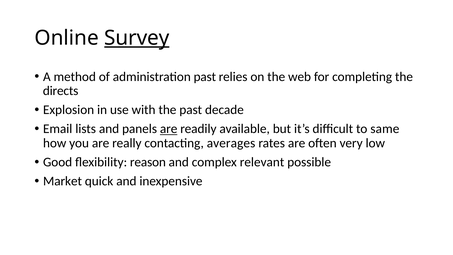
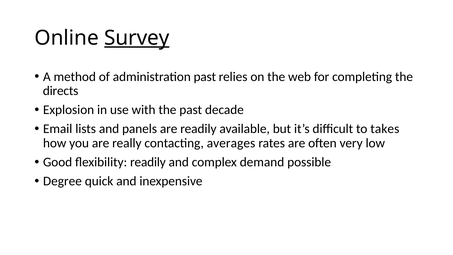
are at (169, 129) underline: present -> none
same: same -> takes
flexibility reason: reason -> readily
relevant: relevant -> demand
Market: Market -> Degree
